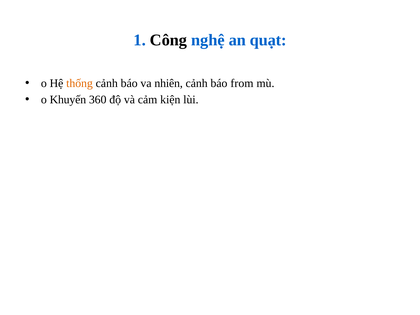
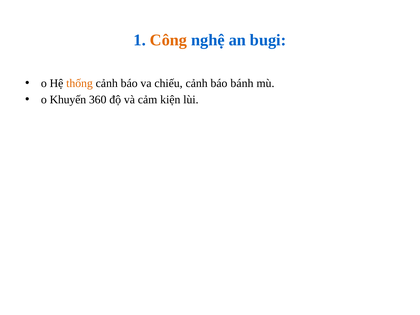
Công colour: black -> orange
quạt: quạt -> bugi
nhiên: nhiên -> chiếu
from: from -> bánh
